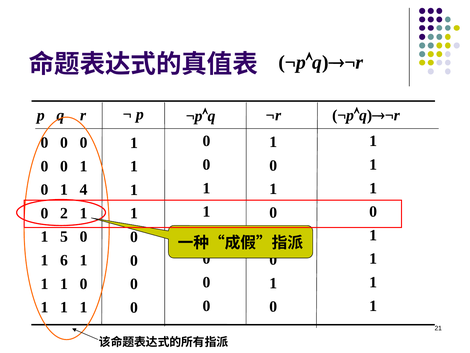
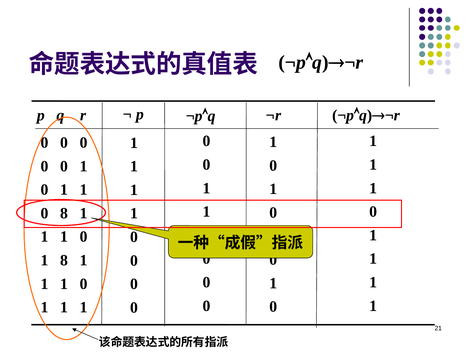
4 at (84, 189): 4 -> 1
0 2: 2 -> 8
5 at (64, 236): 5 -> 1
1 6: 6 -> 8
